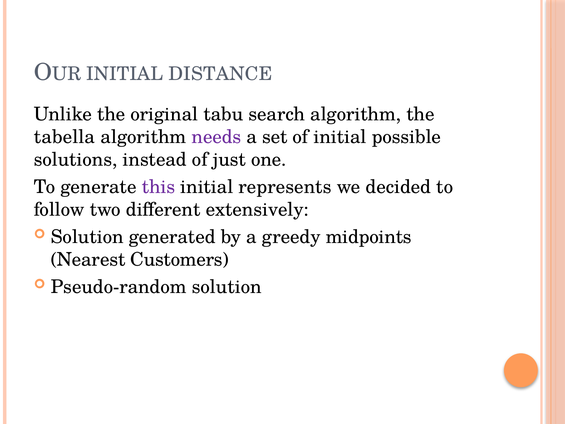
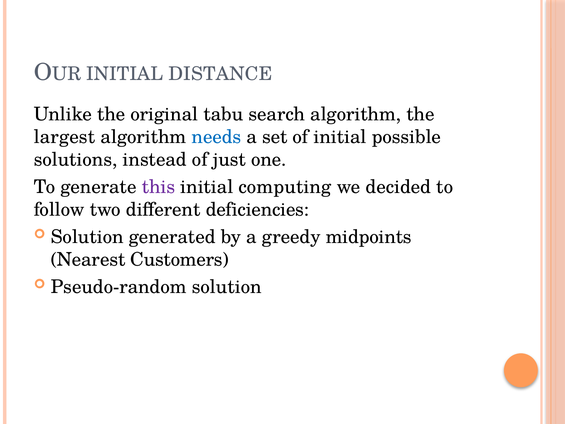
tabella: tabella -> largest
needs colour: purple -> blue
represents: represents -> computing
extensively: extensively -> deficiencies
